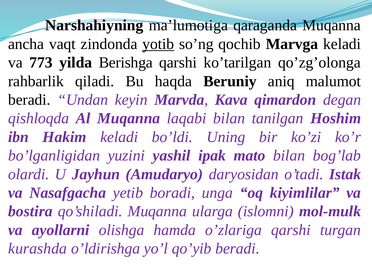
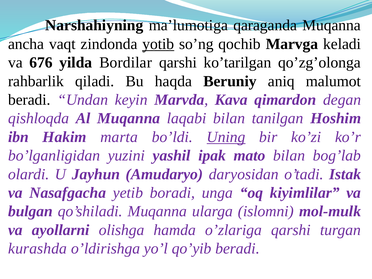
773: 773 -> 676
Berishga: Berishga -> Bordilar
Hakim keladi: keladi -> marta
Uning underline: none -> present
bostira: bostira -> bulgan
